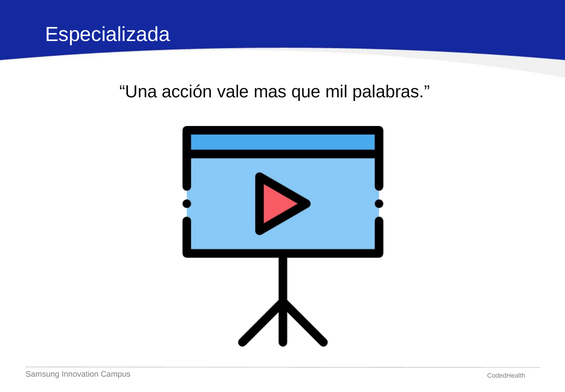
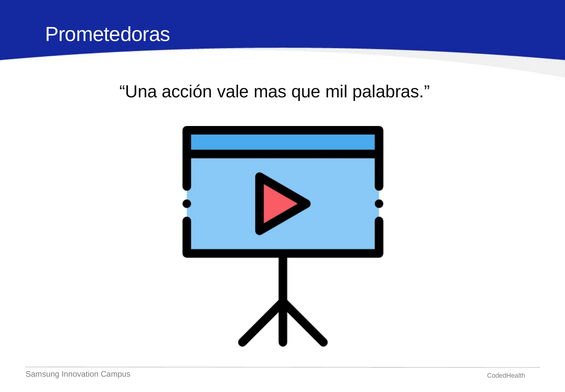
Especializada: Especializada -> Prometedoras
